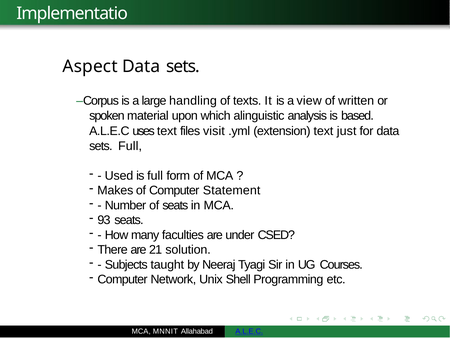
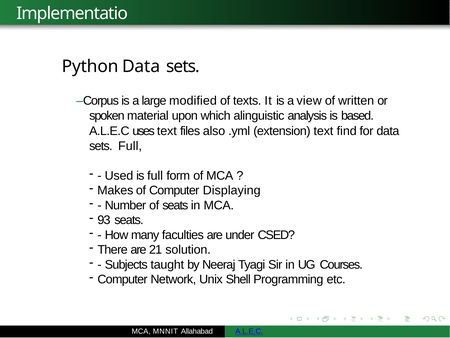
Aspect: Aspect -> Python
handling: handling -> modified
visit: visit -> also
just: just -> find
Statement: Statement -> Displaying
